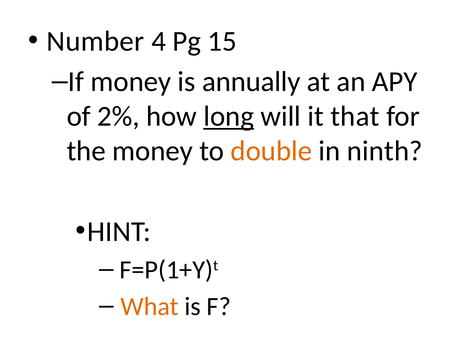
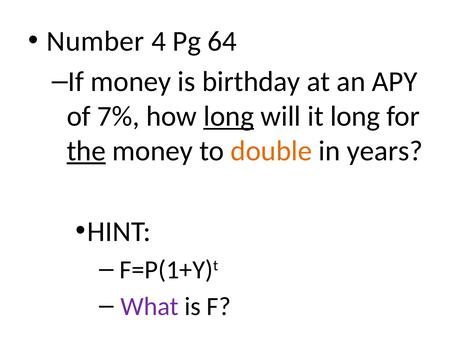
15: 15 -> 64
annually: annually -> birthday
2%: 2% -> 7%
it that: that -> long
the underline: none -> present
ninth: ninth -> years
What colour: orange -> purple
